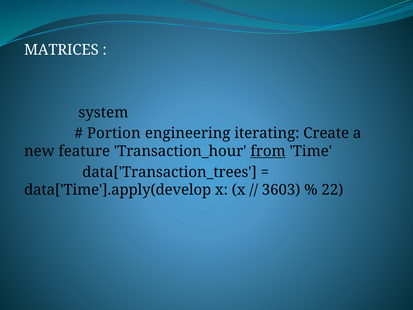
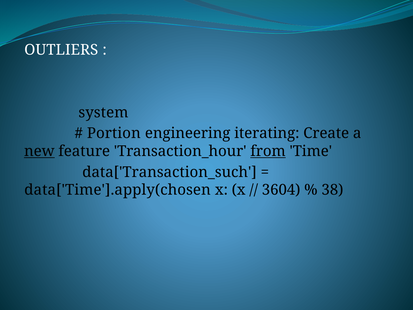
MATRICES: MATRICES -> OUTLIERS
new underline: none -> present
data['Transaction_trees: data['Transaction_trees -> data['Transaction_such
data['Time'].apply(develop: data['Time'].apply(develop -> data['Time'].apply(chosen
3603: 3603 -> 3604
22: 22 -> 38
